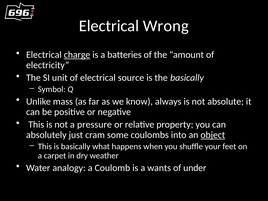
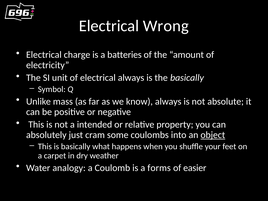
charge underline: present -> none
electrical source: source -> always
pressure: pressure -> intended
wants: wants -> forms
under: under -> easier
